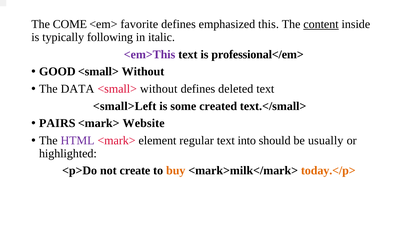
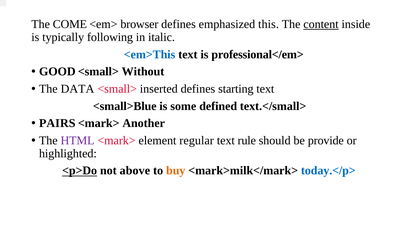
favorite: favorite -> browser
<em>This colour: purple -> blue
without at (159, 89): without -> inserted
deleted: deleted -> starting
<small>Left: <small>Left -> <small>Blue
created: created -> defined
Website: Website -> Another
into: into -> rule
usually: usually -> provide
<p>Do underline: none -> present
create: create -> above
today.</p> colour: orange -> blue
